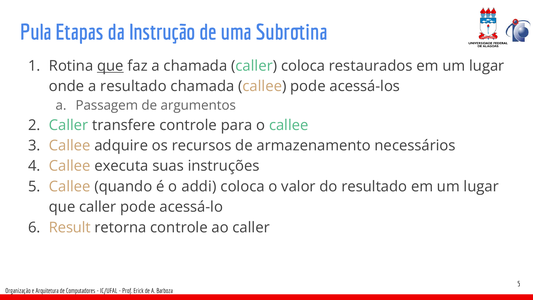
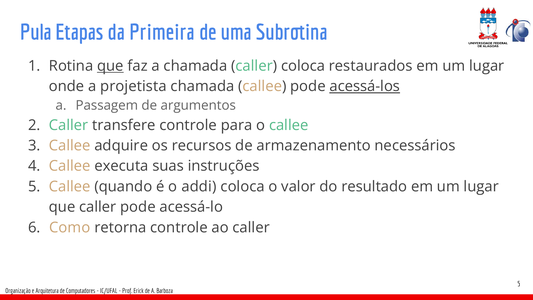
Instrução: Instrução -> Primeira
a resultado: resultado -> projetista
acessá-los underline: none -> present
Result: Result -> Como
